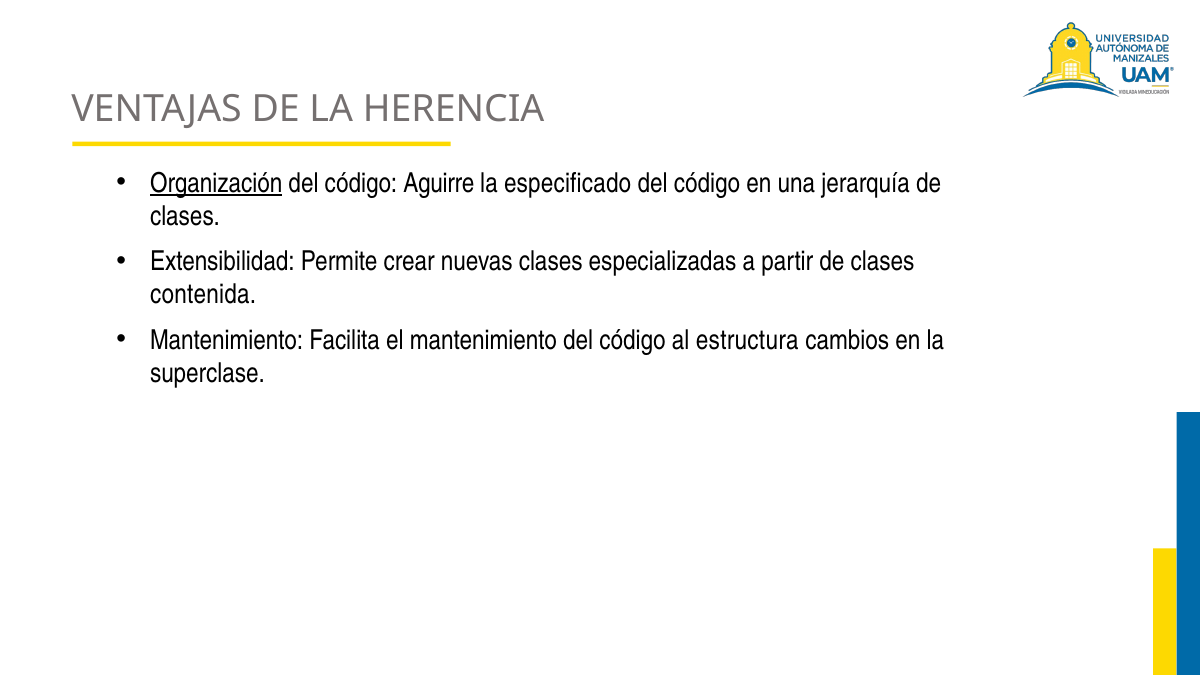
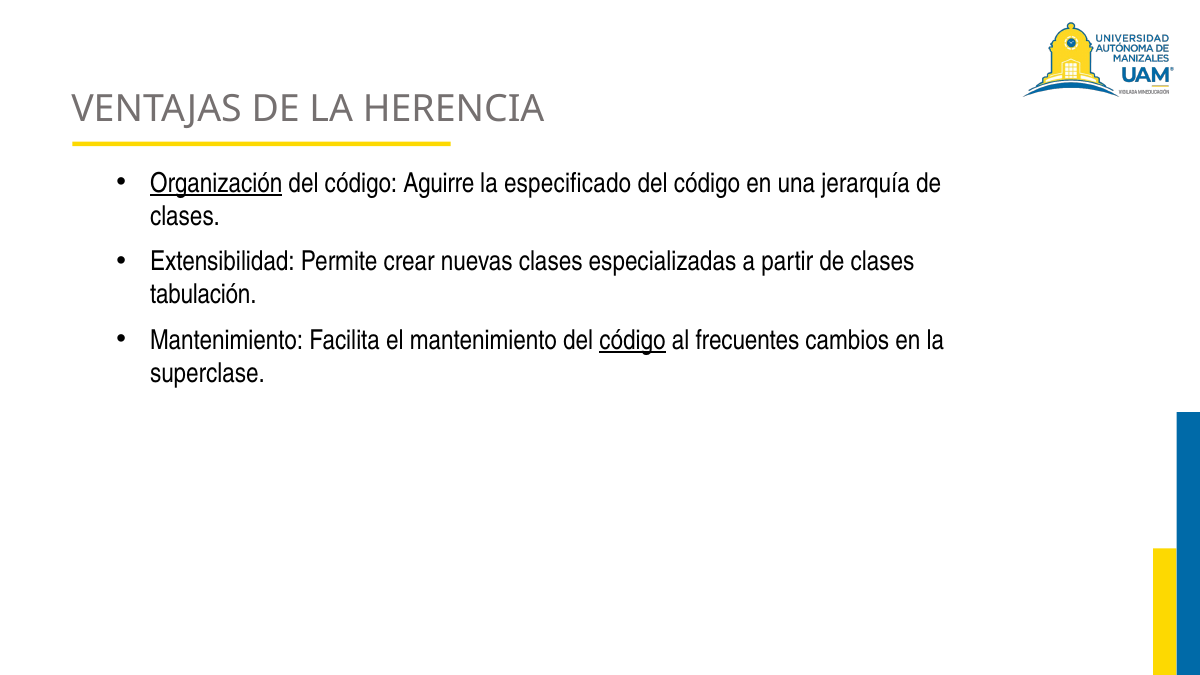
contenida: contenida -> tabulación
código at (633, 340) underline: none -> present
estructura: estructura -> frecuentes
